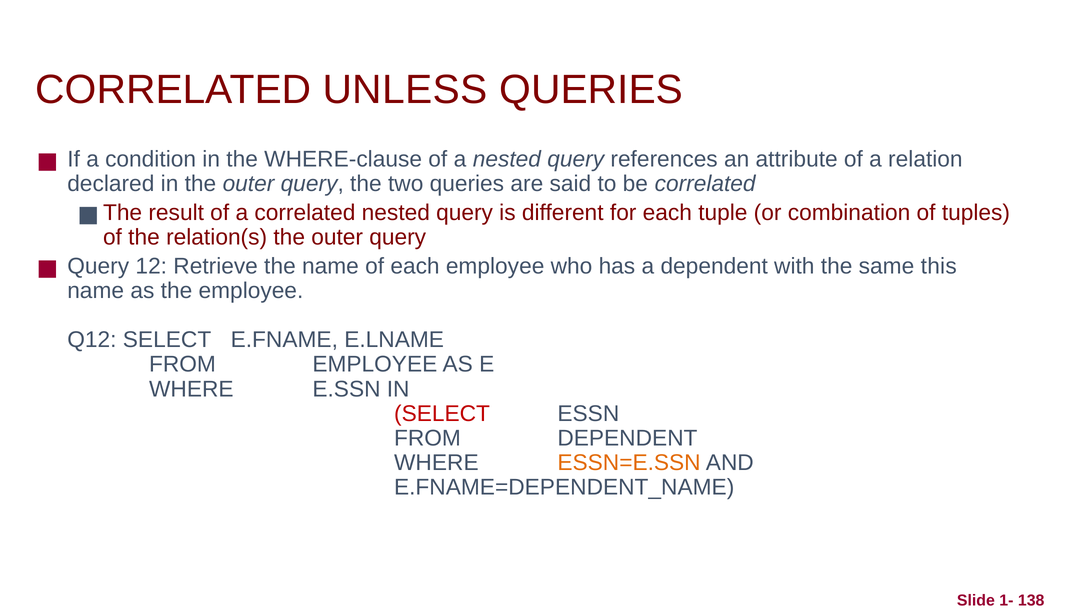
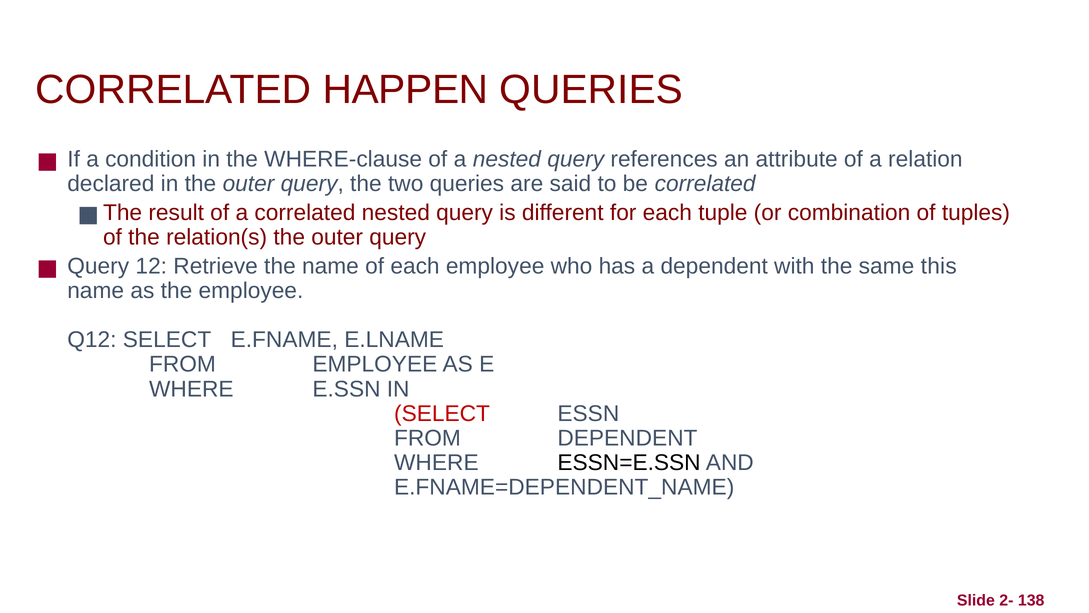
UNLESS: UNLESS -> HAPPEN
ESSN=E.SSN colour: orange -> black
1-: 1- -> 2-
